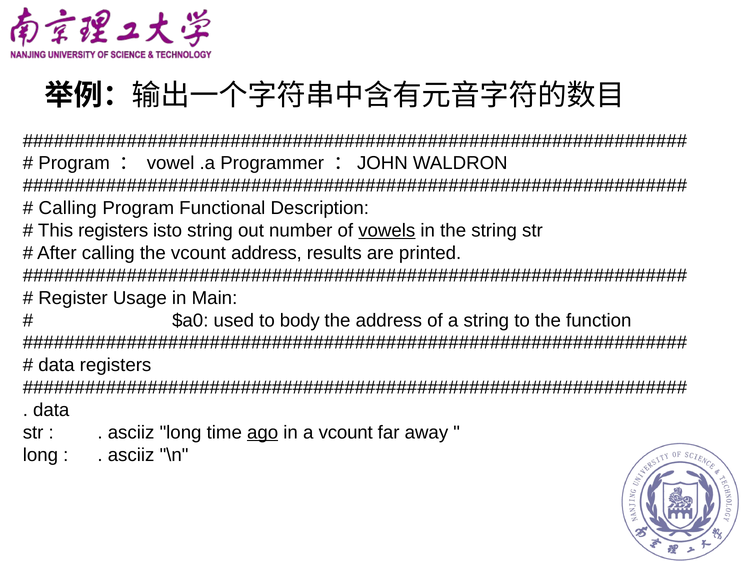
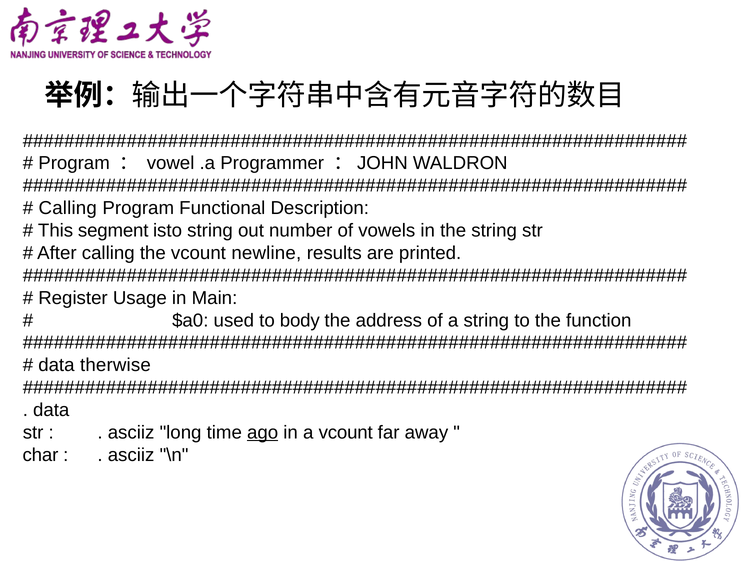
This registers: registers -> segment
vowels underline: present -> none
vcount address: address -> newline
data registers: registers -> therwise
long at (40, 454): long -> char
